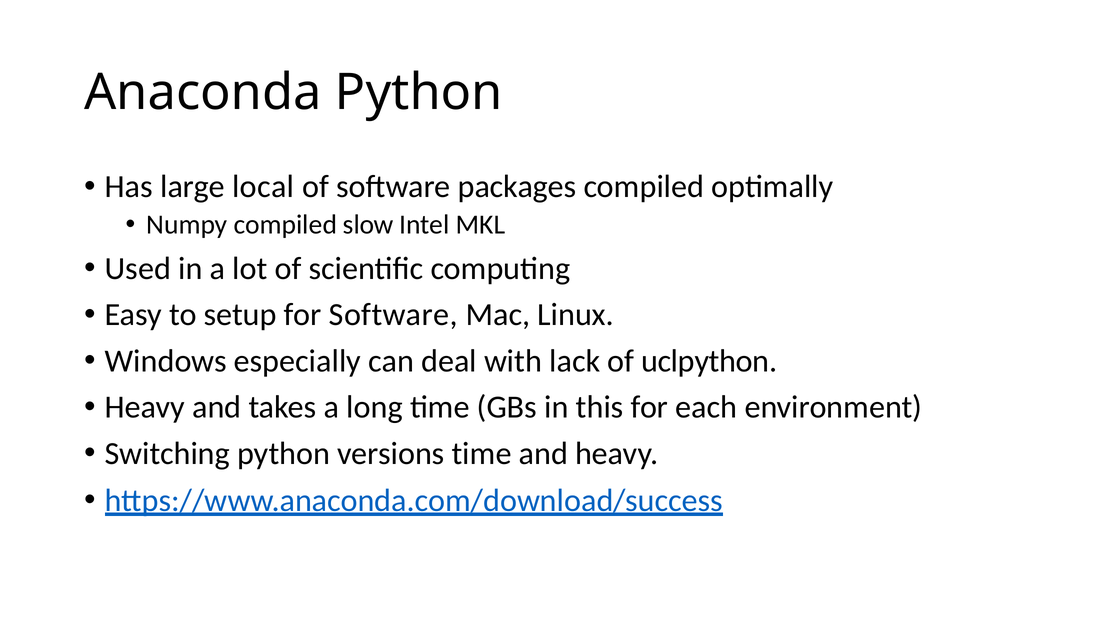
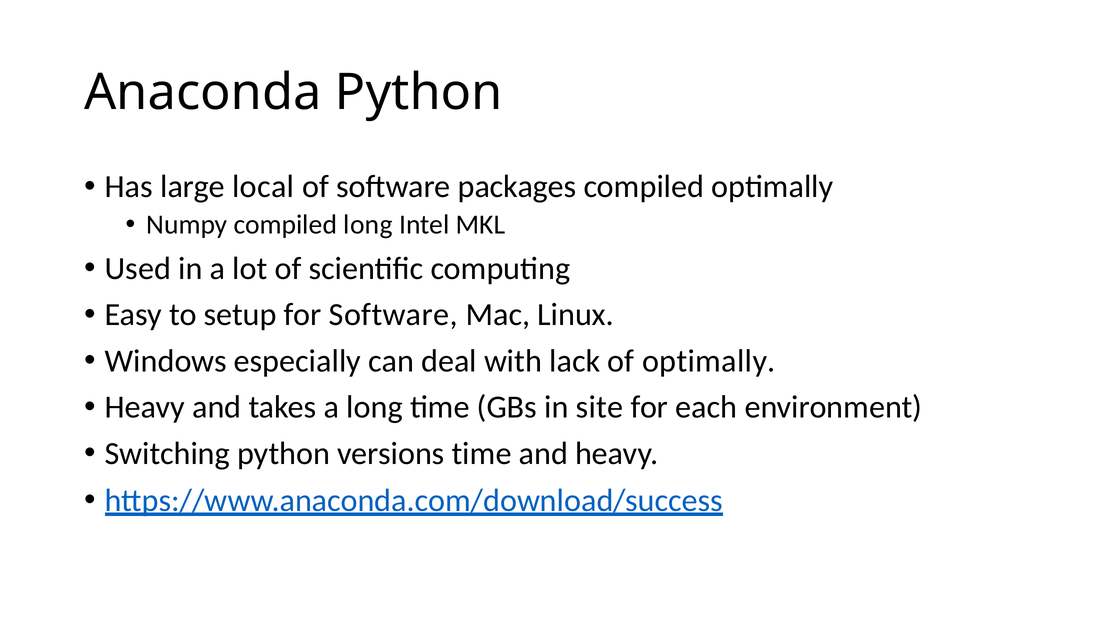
compiled slow: slow -> long
of uclpython: uclpython -> optimally
this: this -> site
